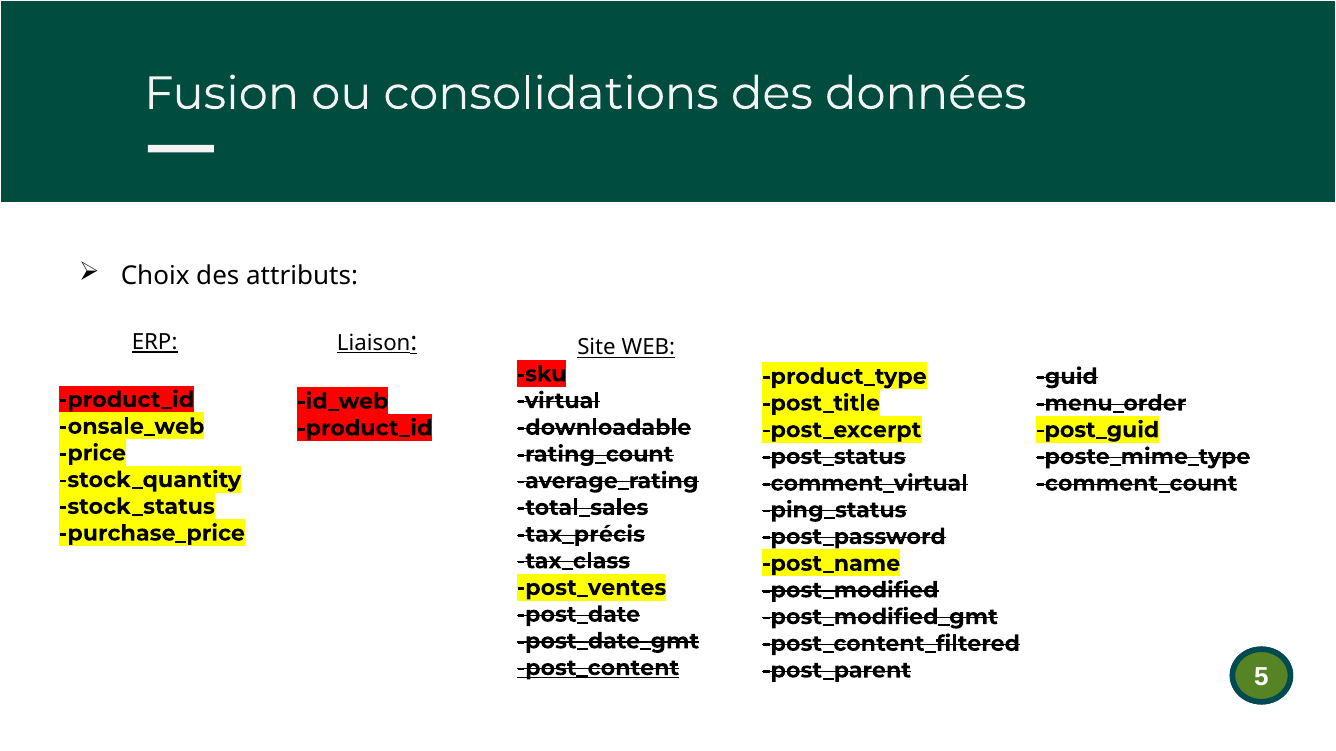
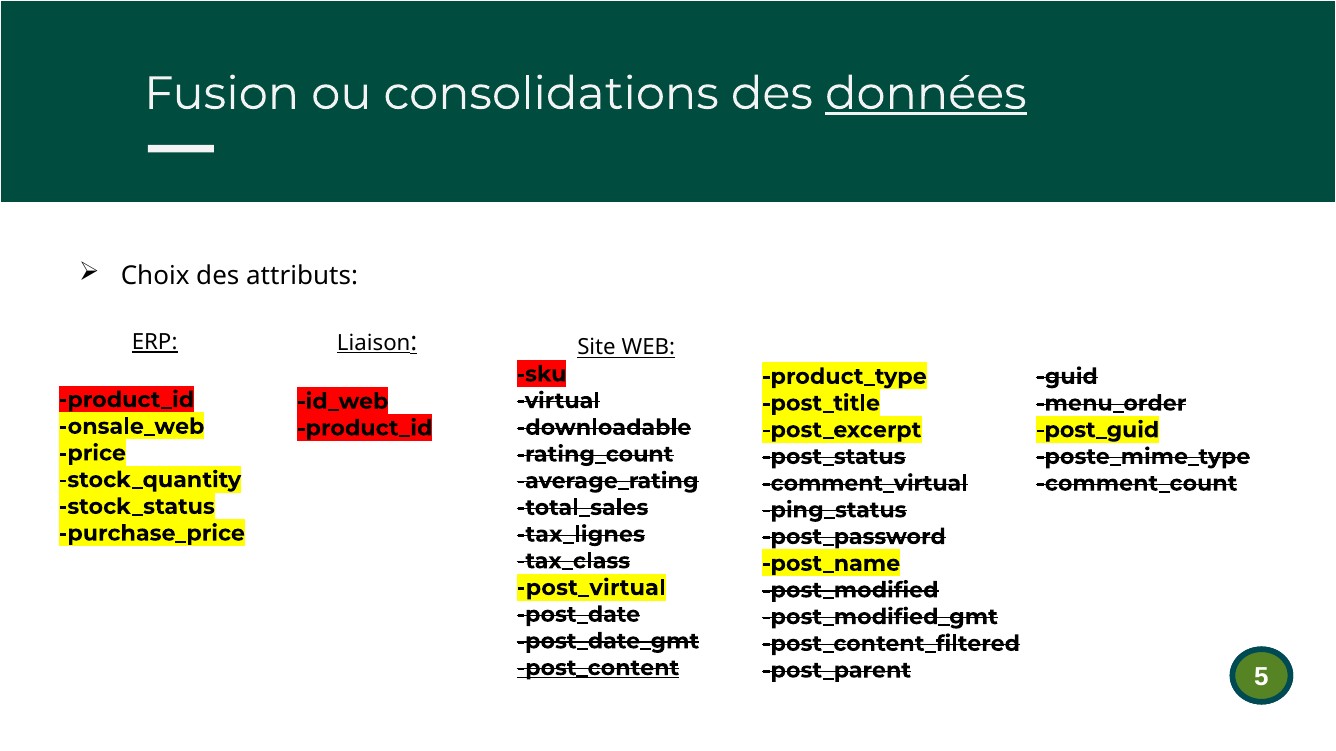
données underline: none -> present
tax_précis: tax_précis -> tax_lignes
post_ventes: post_ventes -> post_virtual
